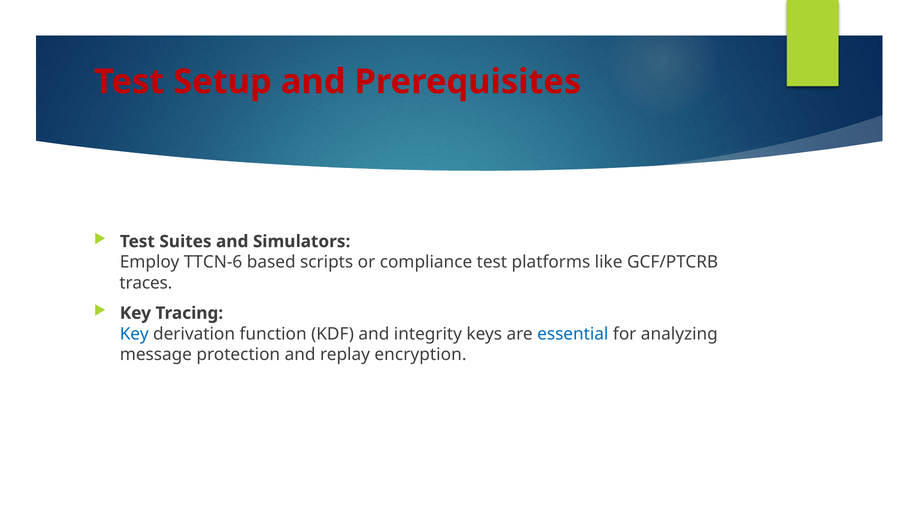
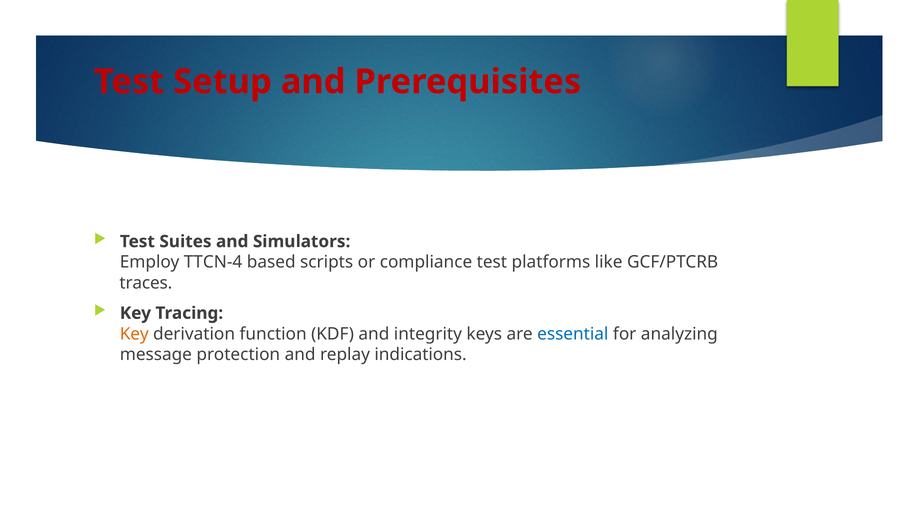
TTCN-6: TTCN-6 -> TTCN-4
Key at (134, 334) colour: blue -> orange
encryption: encryption -> indications
